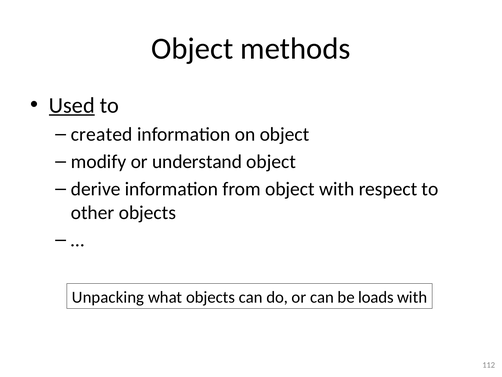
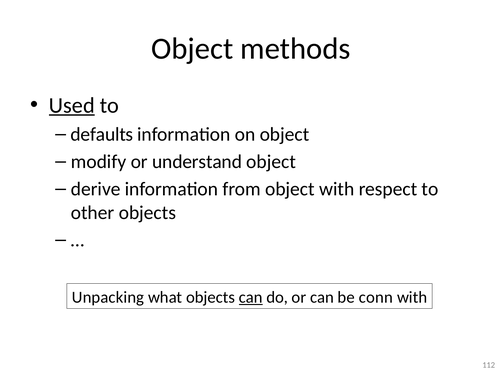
created: created -> defaults
can at (251, 297) underline: none -> present
loads: loads -> conn
